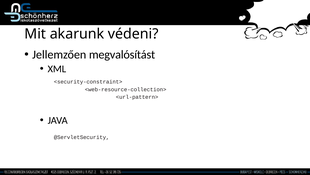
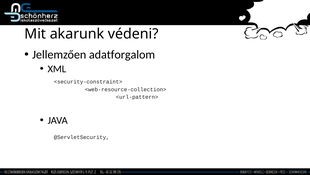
megvalósítást: megvalósítást -> adatforgalom
